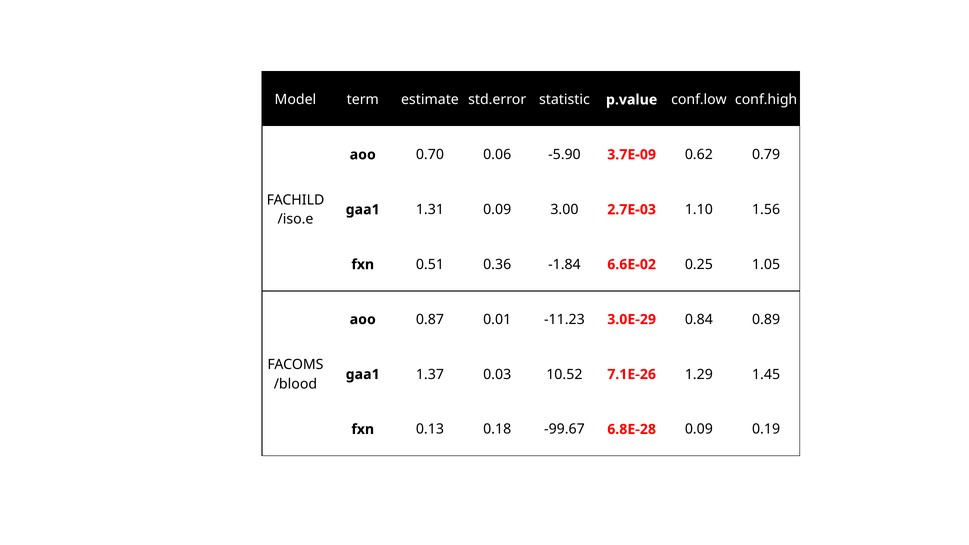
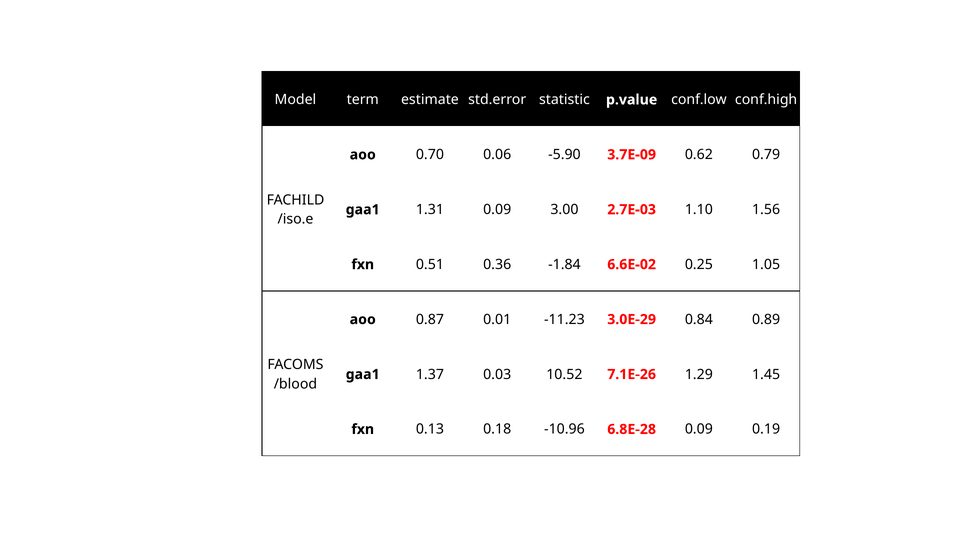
-99.67: -99.67 -> -10.96
